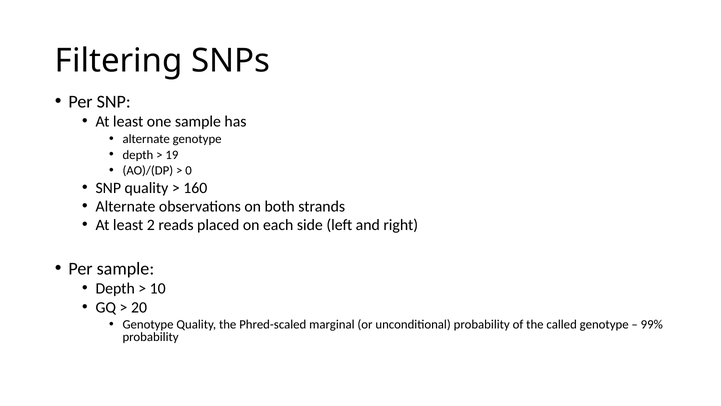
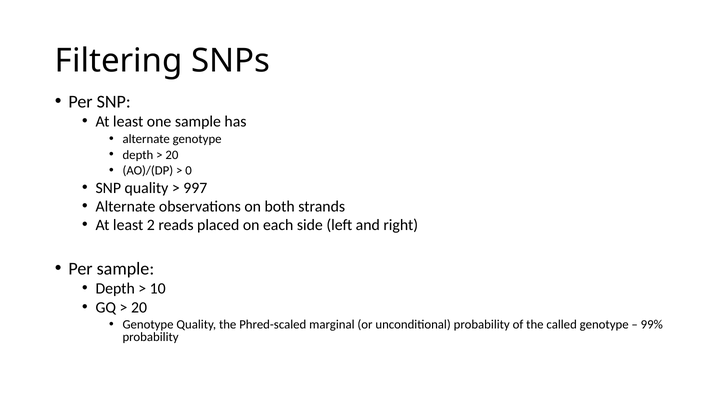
19 at (172, 155): 19 -> 20
160: 160 -> 997
